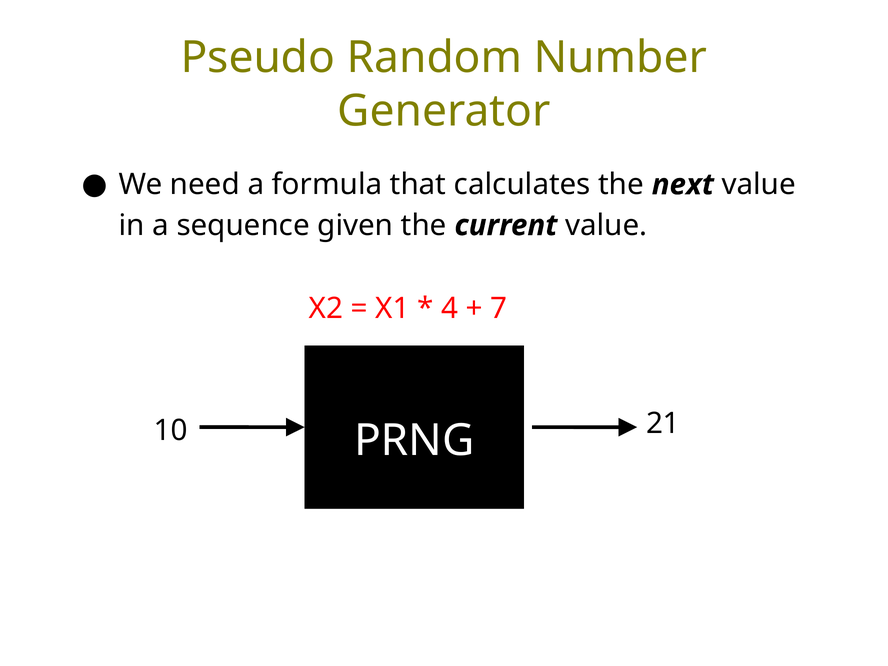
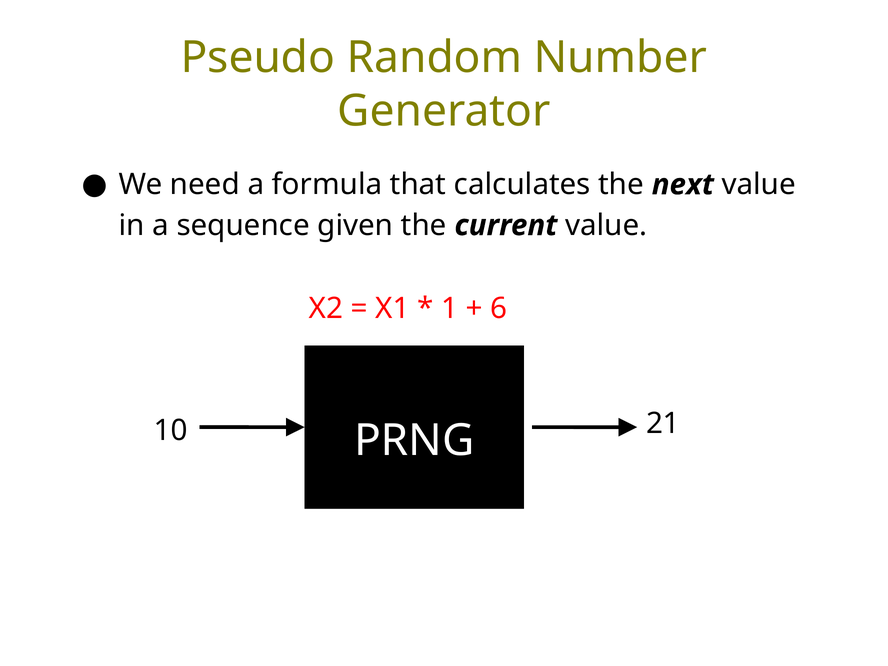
4: 4 -> 1
7: 7 -> 6
